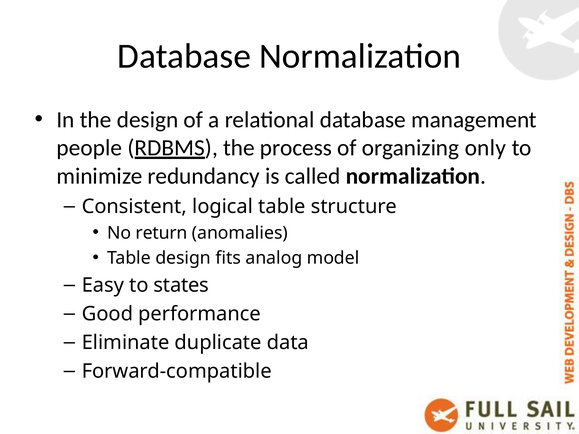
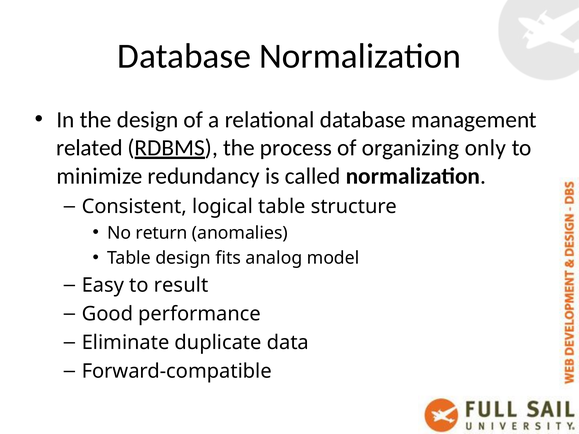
people: people -> related
states: states -> result
